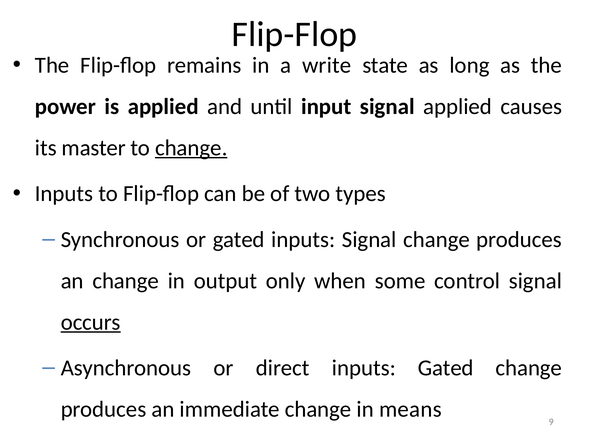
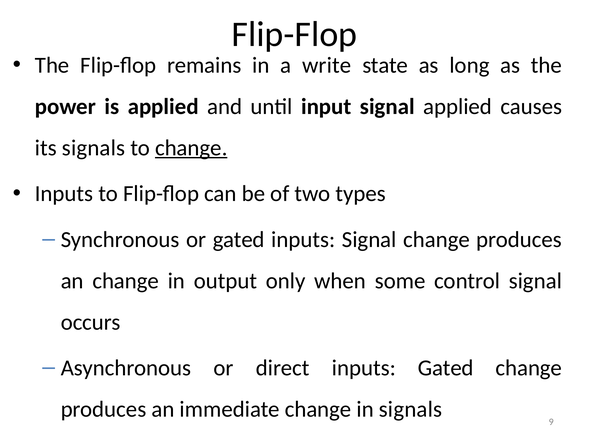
its master: master -> signals
occurs underline: present -> none
in means: means -> signals
